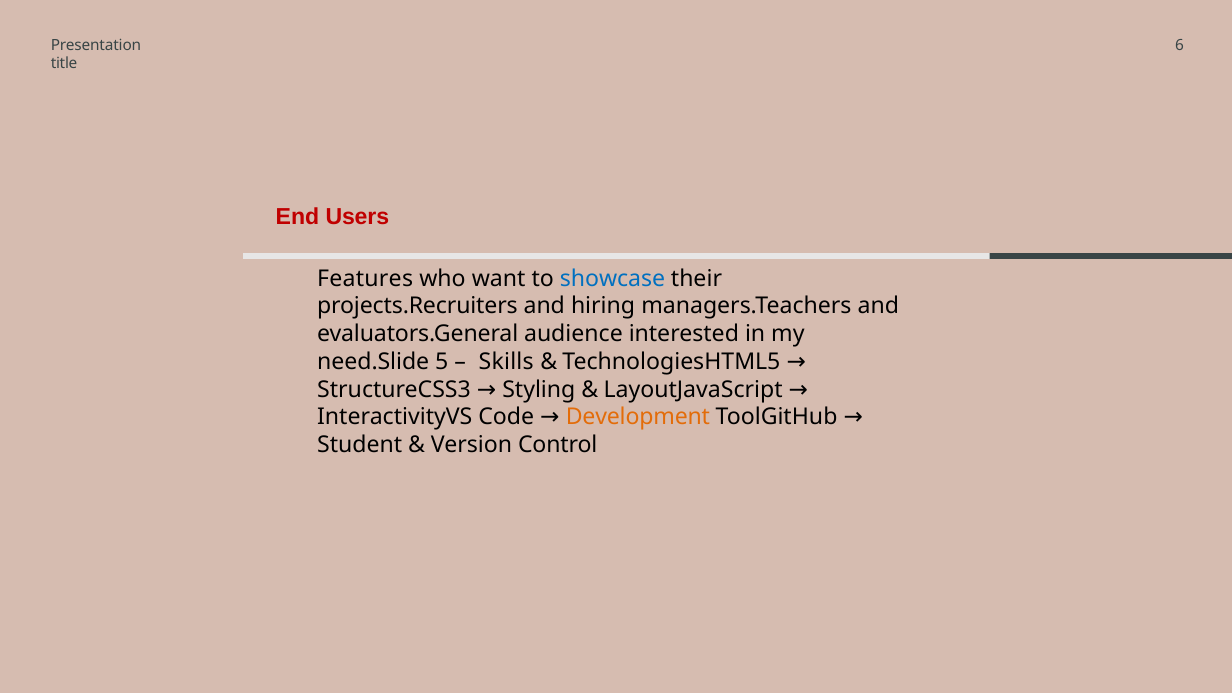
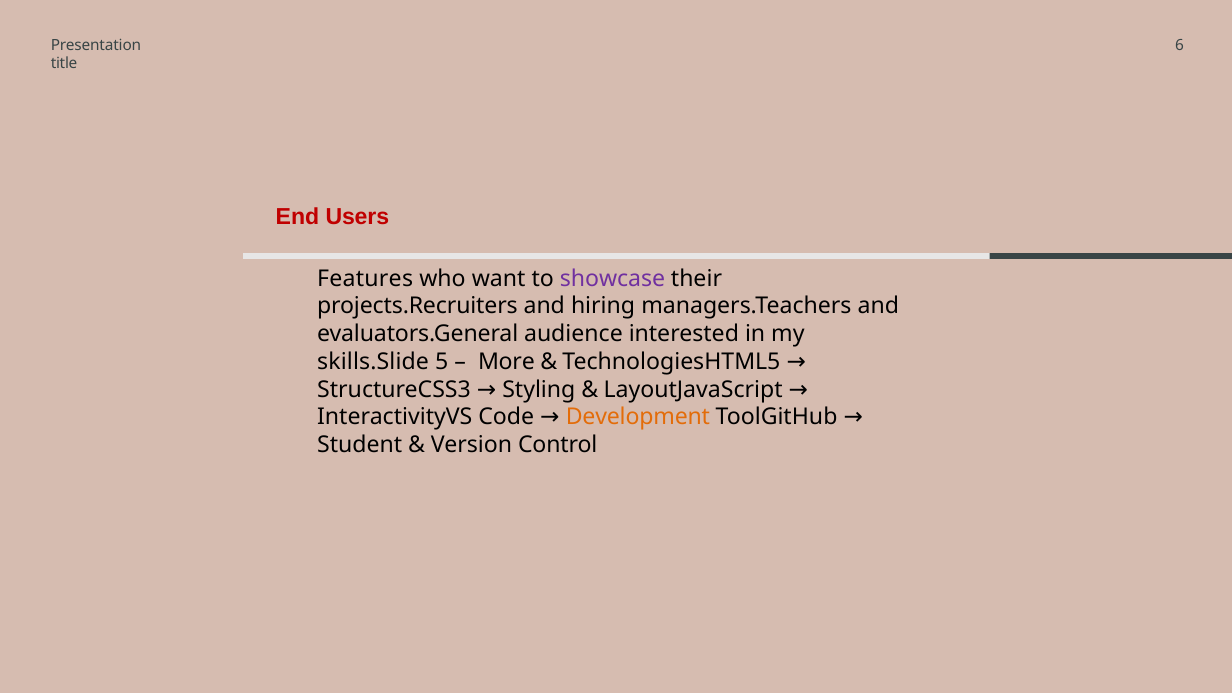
showcase colour: blue -> purple
need.Slide: need.Slide -> skills.Slide
Skills: Skills -> More
